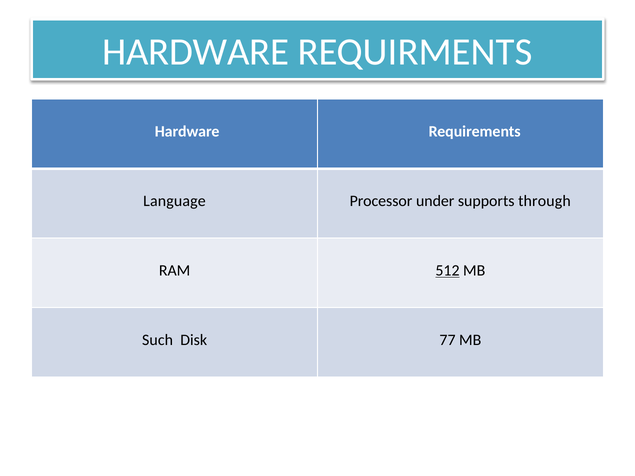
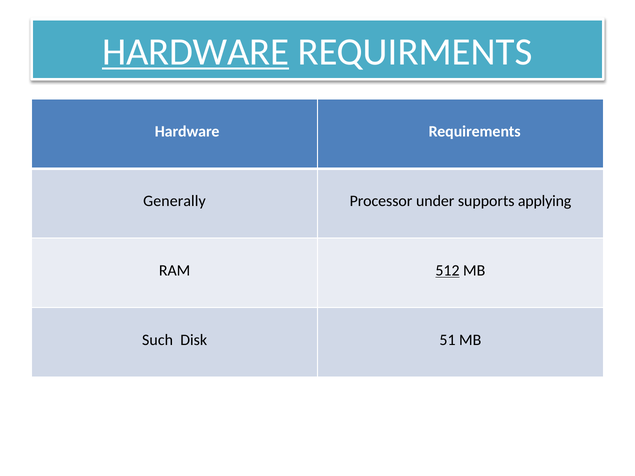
HARDWARE at (196, 52) underline: none -> present
Language: Language -> Generally
through: through -> applying
77: 77 -> 51
